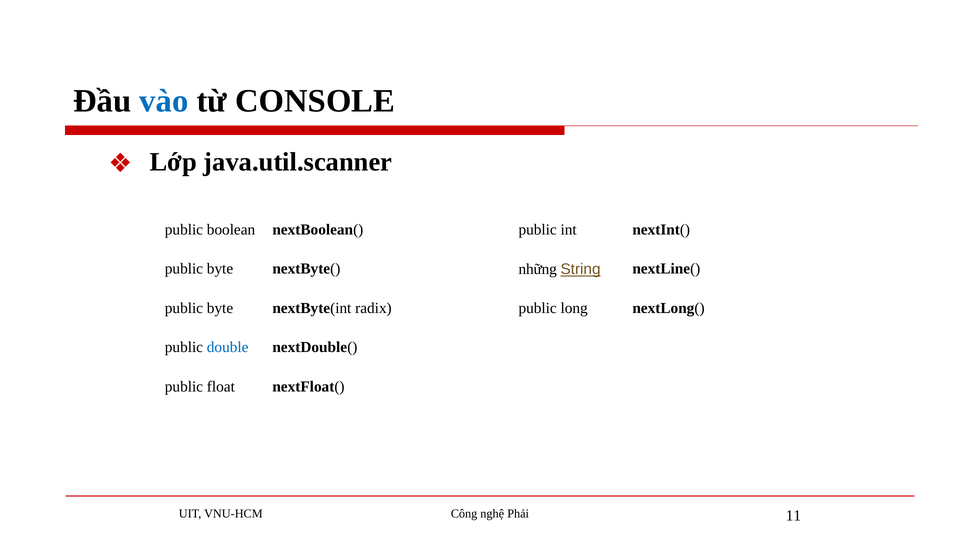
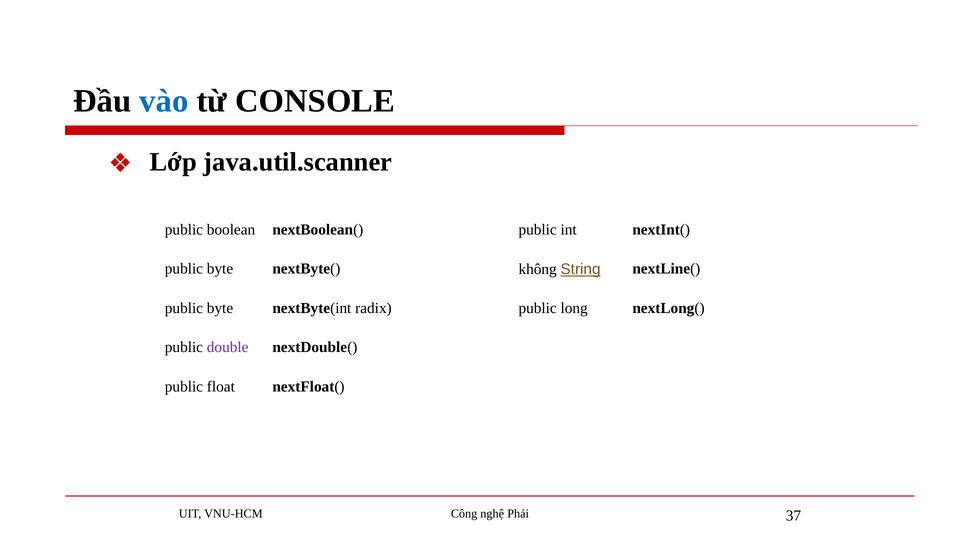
những: những -> không
double colour: blue -> purple
11: 11 -> 37
